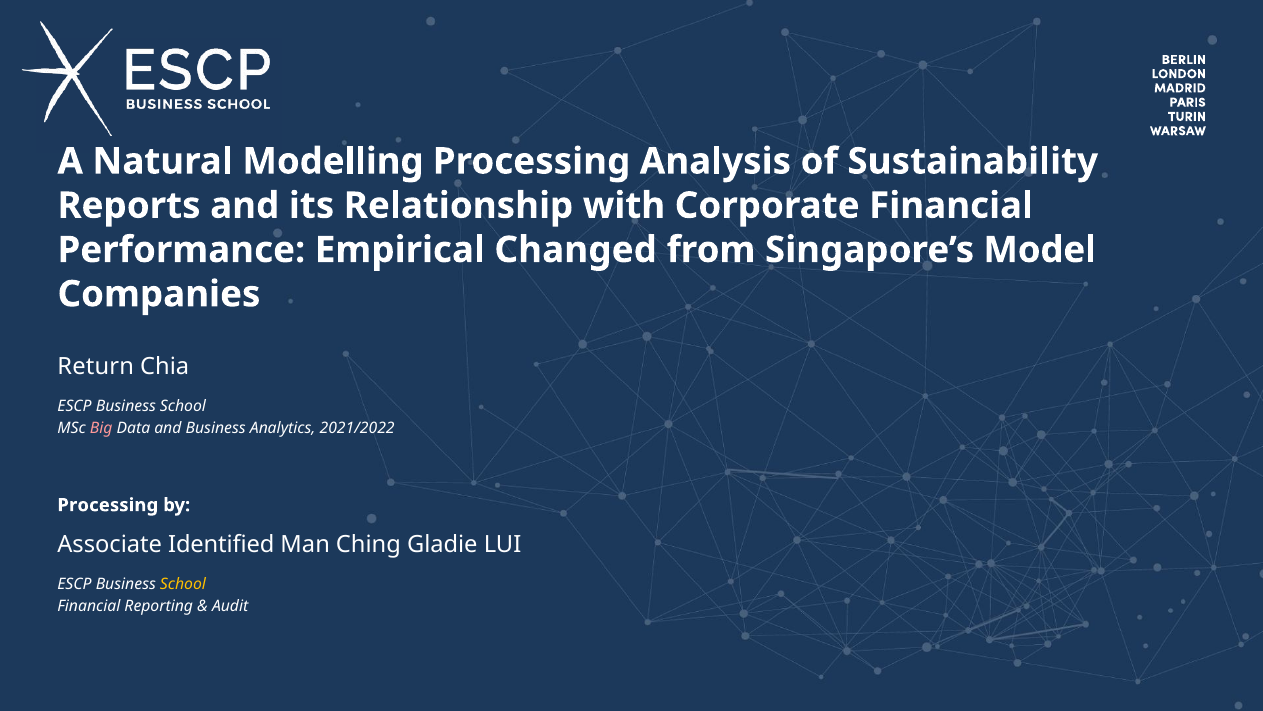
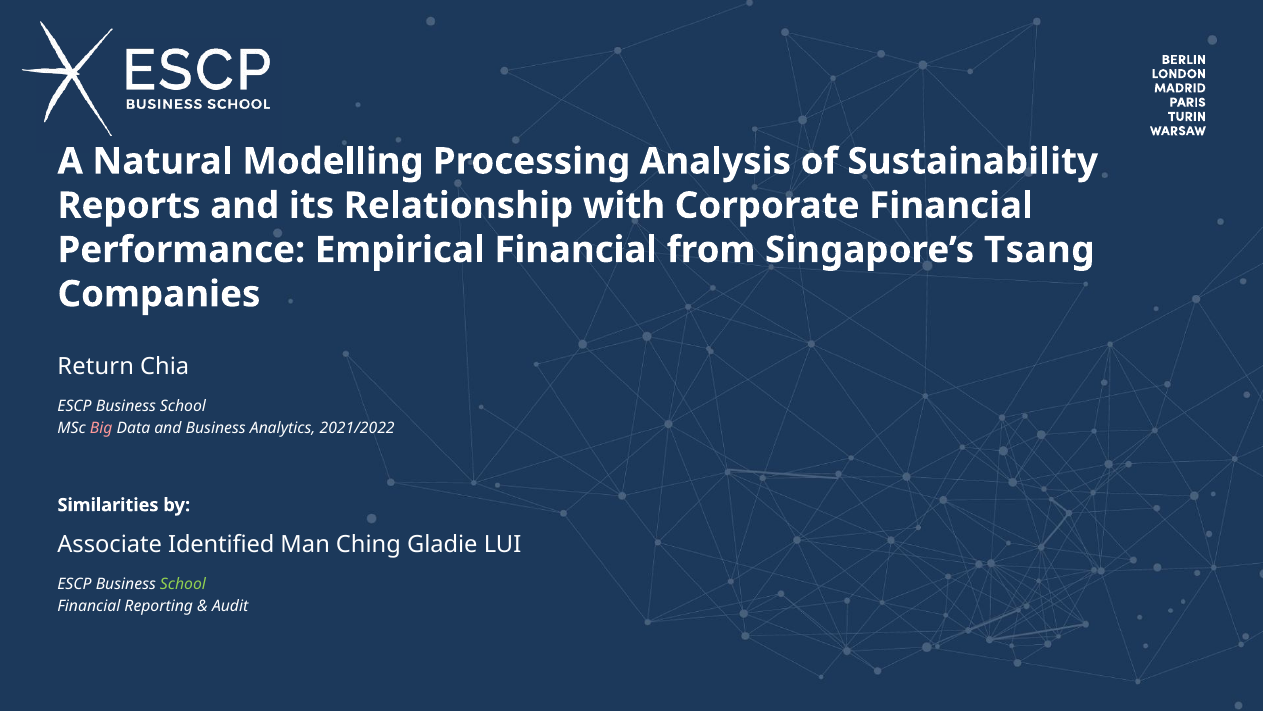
Empirical Changed: Changed -> Financial
Model: Model -> Tsang
Processing at (108, 505): Processing -> Similarities
School at (183, 584) colour: yellow -> light green
